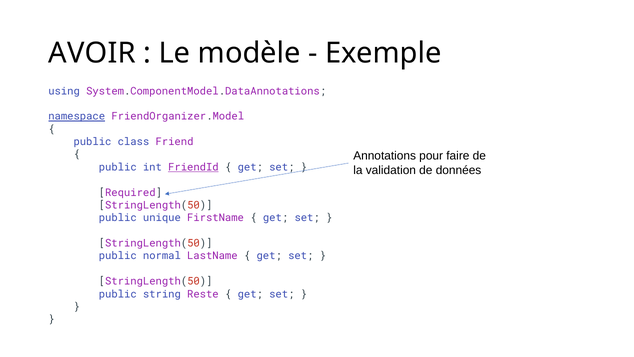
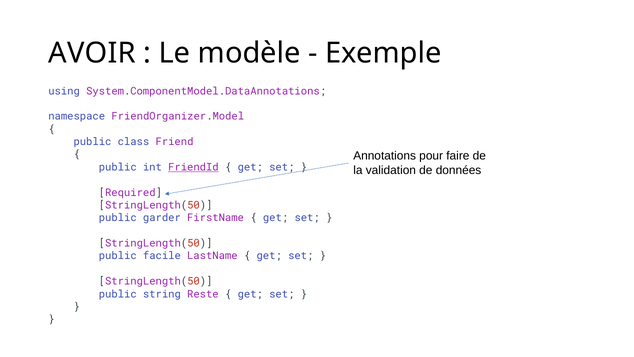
namespace underline: present -> none
unique: unique -> garder
normal: normal -> facile
